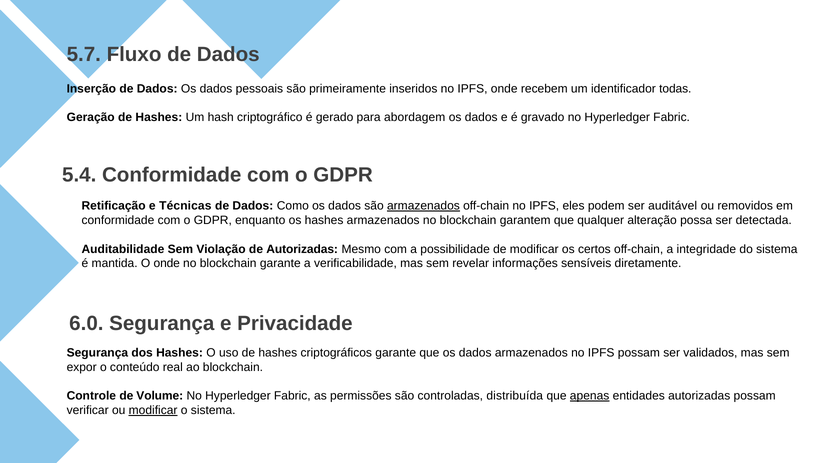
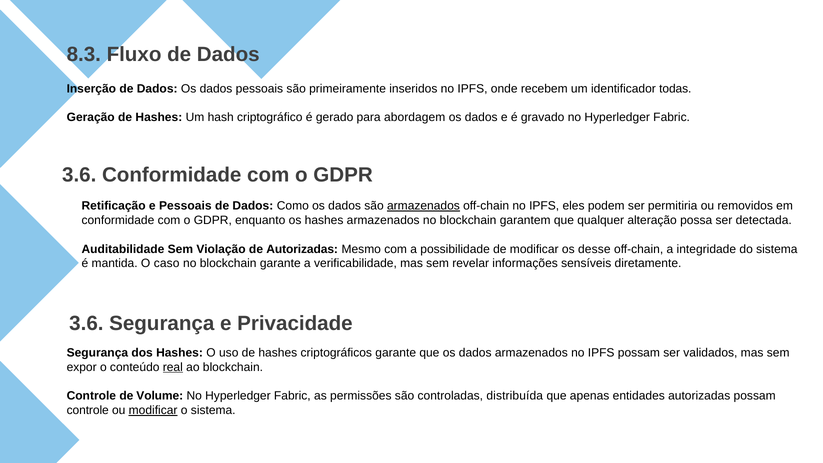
5.7: 5.7 -> 8.3
5.4 at (79, 175): 5.4 -> 3.6
e Técnicas: Técnicas -> Pessoais
auditável: auditável -> permitiria
certos: certos -> desse
O onde: onde -> caso
6.0 at (86, 323): 6.0 -> 3.6
real underline: none -> present
apenas underline: present -> none
verificar at (88, 410): verificar -> controle
